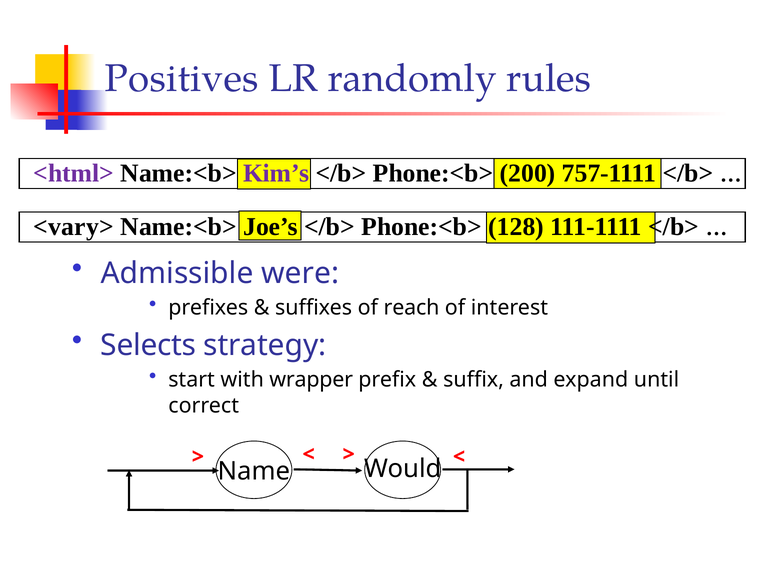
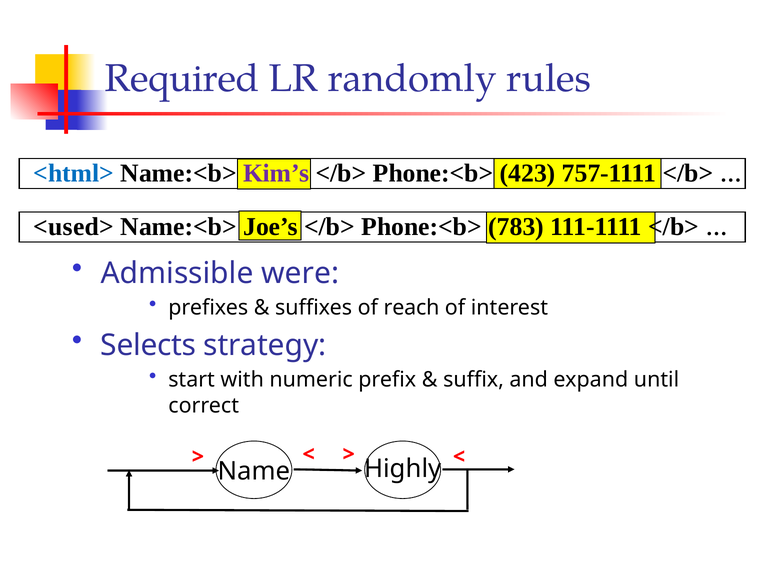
Positives: Positives -> Required
<html> colour: purple -> blue
200: 200 -> 423
<vary>: <vary> -> <used>
128: 128 -> 783
wrapper: wrapper -> numeric
Would: Would -> Highly
